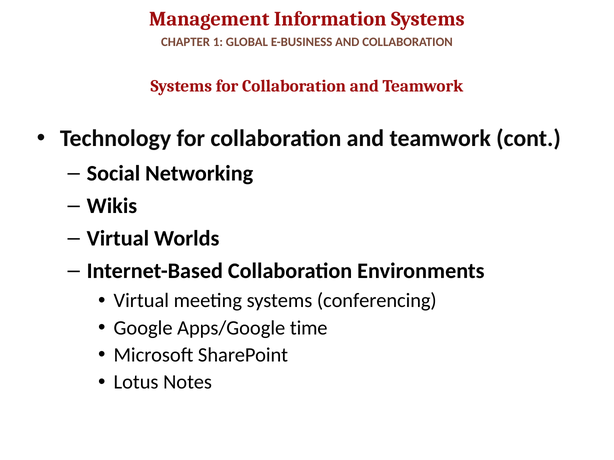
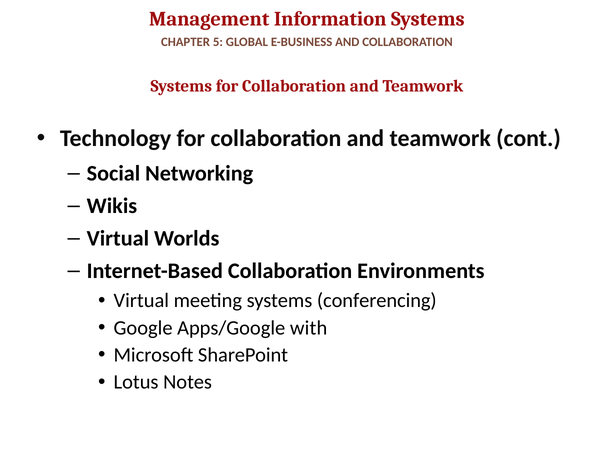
1: 1 -> 5
time: time -> with
